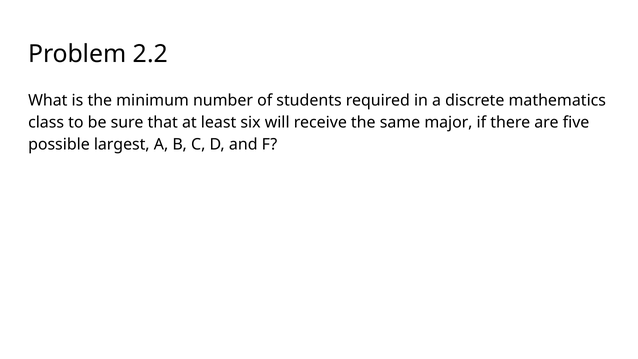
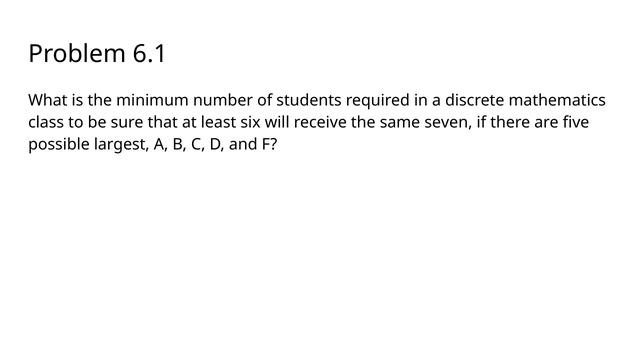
2.2: 2.2 -> 6.1
major: major -> seven
